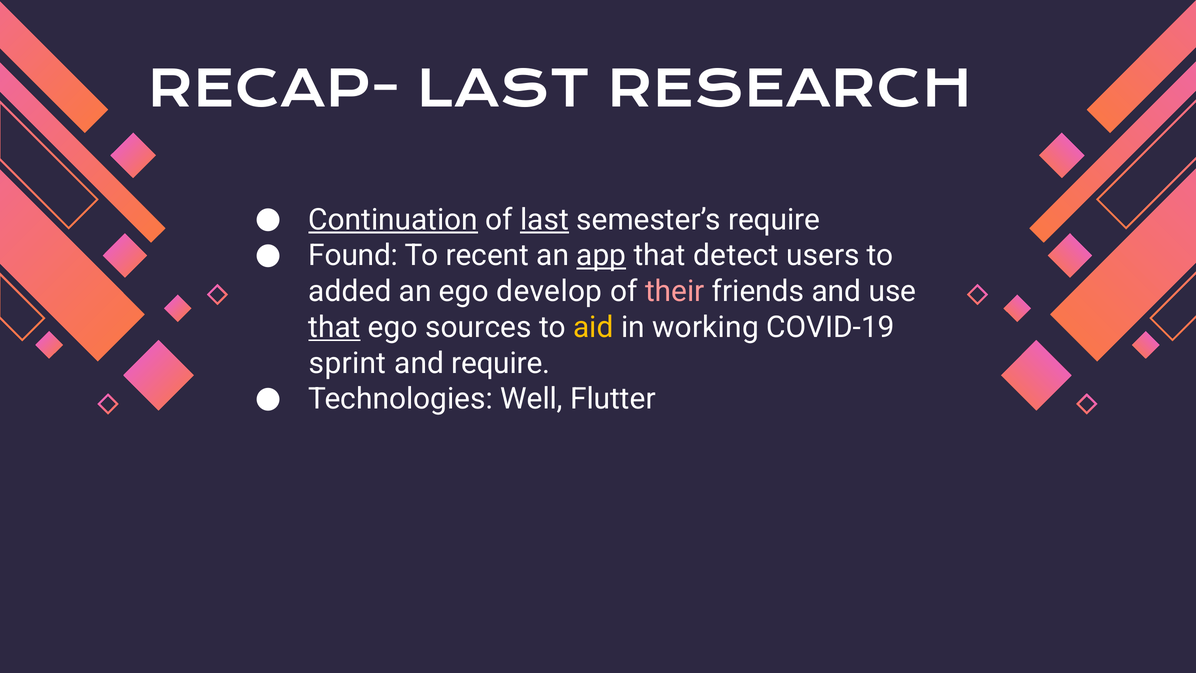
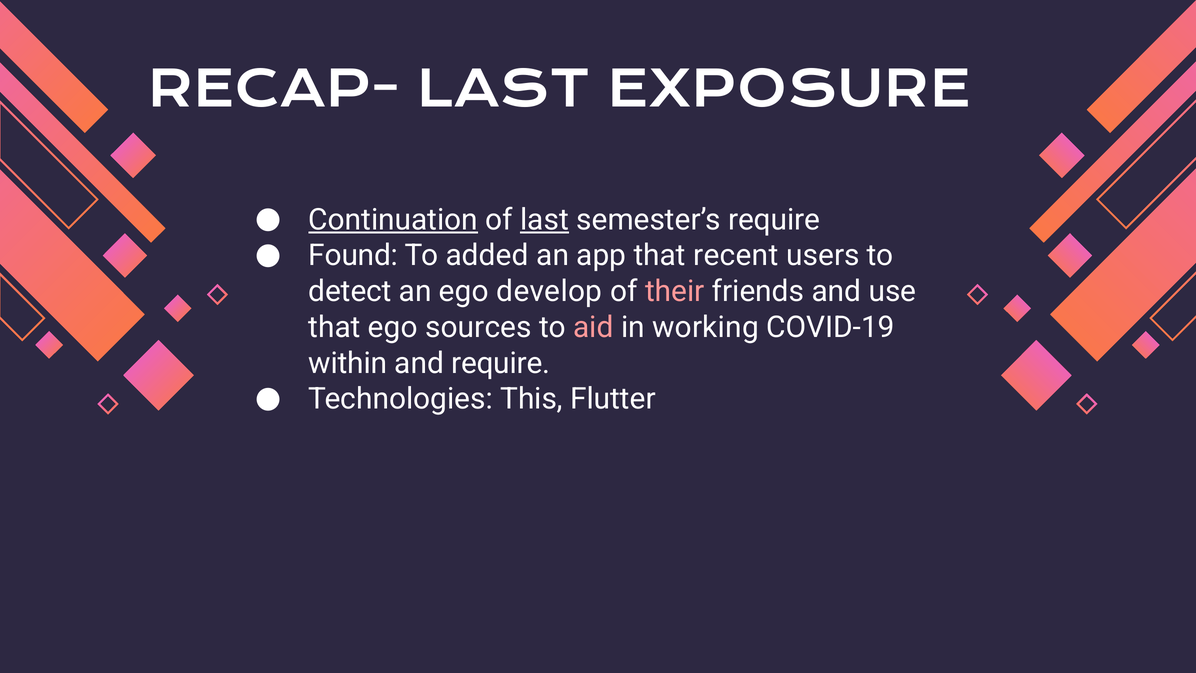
RESEARCH: RESEARCH -> EXPOSURE
recent: recent -> added
app underline: present -> none
detect: detect -> recent
added: added -> detect
that at (334, 327) underline: present -> none
aid colour: yellow -> pink
sprint: sprint -> within
Well: Well -> This
